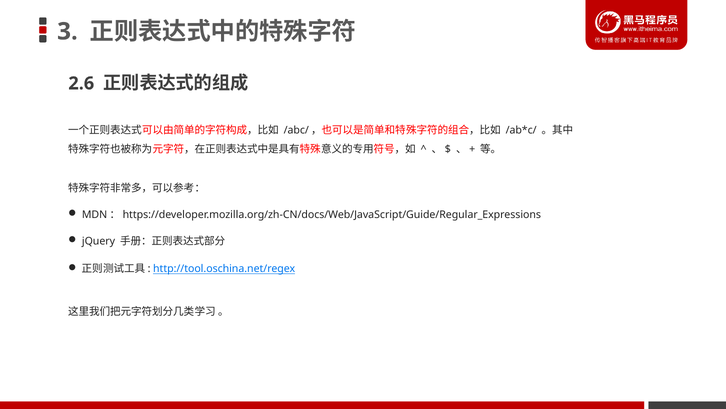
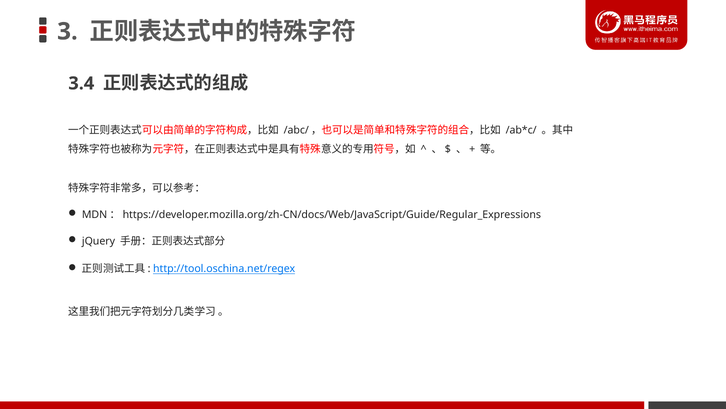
2.6: 2.6 -> 3.4
